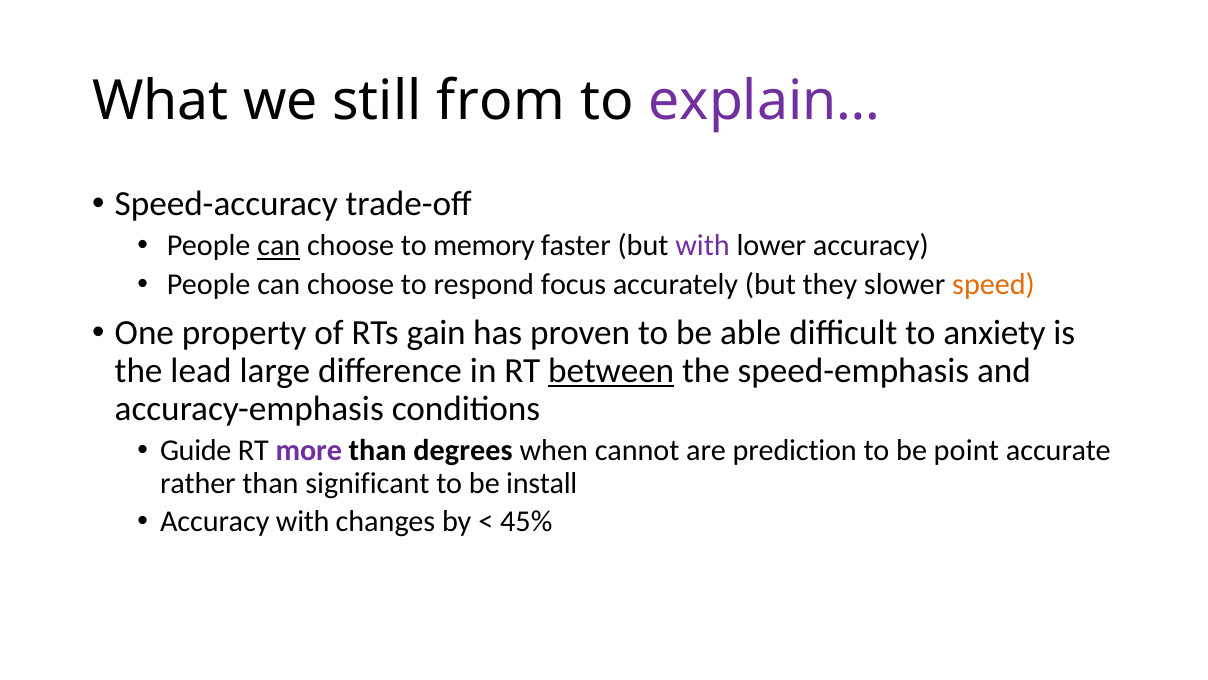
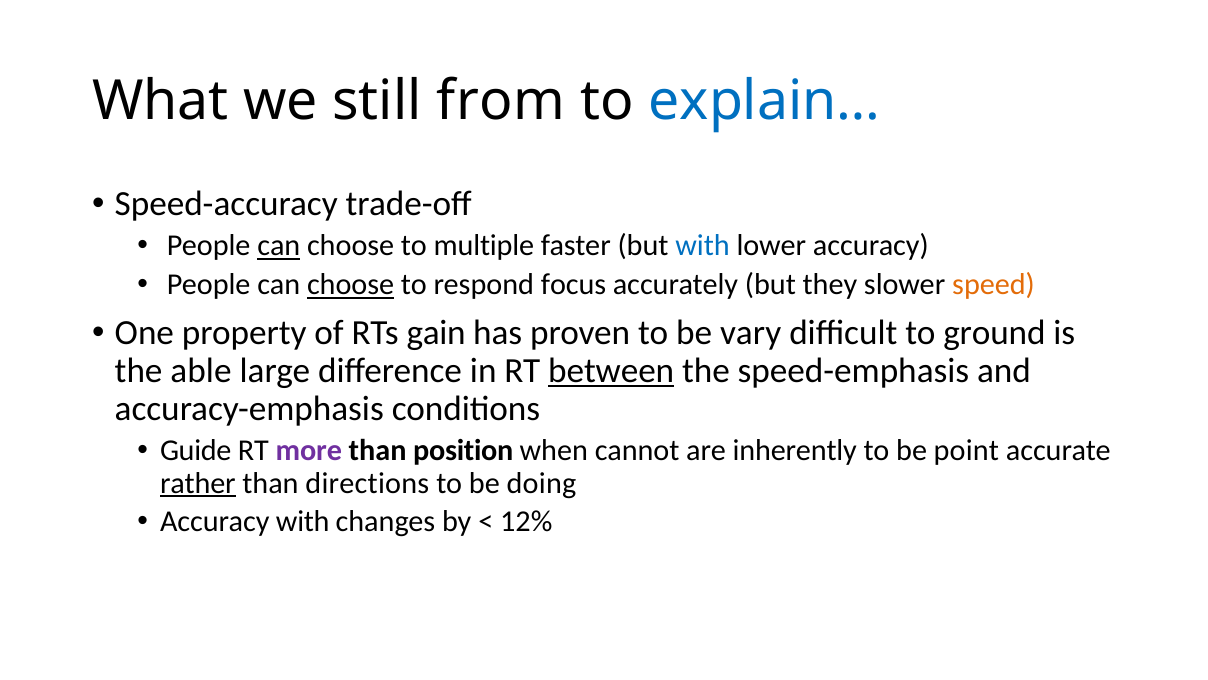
explain… colour: purple -> blue
memory: memory -> multiple
with at (703, 246) colour: purple -> blue
choose at (351, 285) underline: none -> present
able: able -> vary
anxiety: anxiety -> ground
lead: lead -> able
degrees: degrees -> position
prediction: prediction -> inherently
rather underline: none -> present
significant: significant -> directions
install: install -> doing
45%: 45% -> 12%
